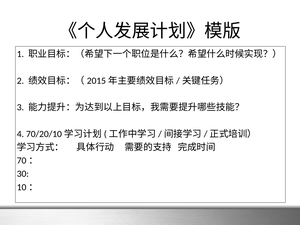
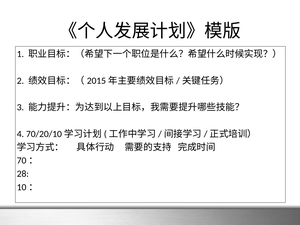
30: 30 -> 28
